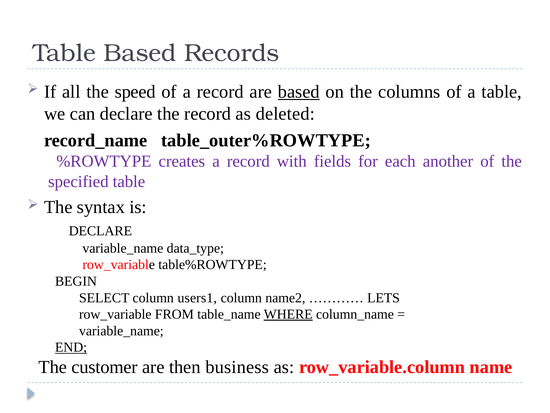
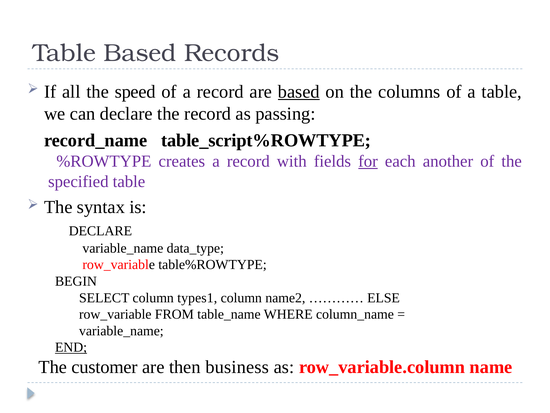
deleted: deleted -> passing
table_outer%ROWTYPE: table_outer%ROWTYPE -> table_script%ROWTYPE
for underline: none -> present
users1: users1 -> types1
LETS: LETS -> ELSE
WHERE underline: present -> none
